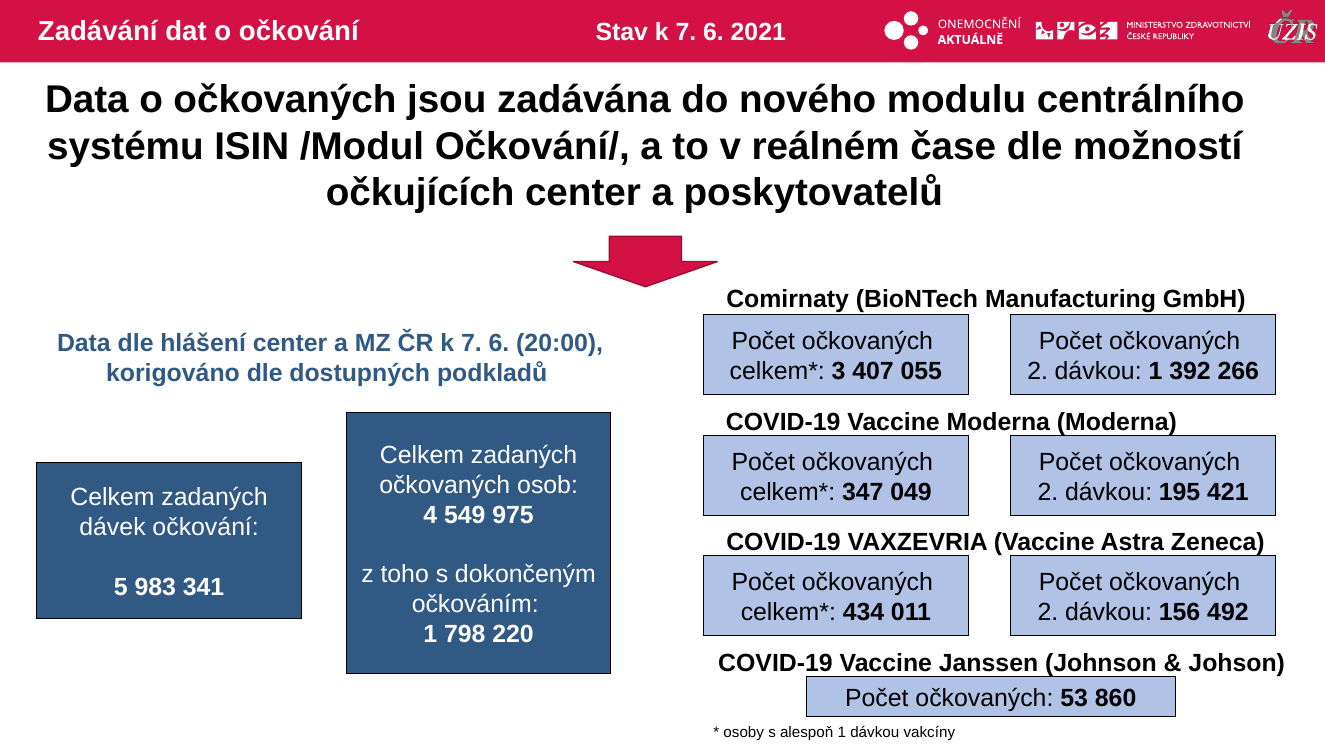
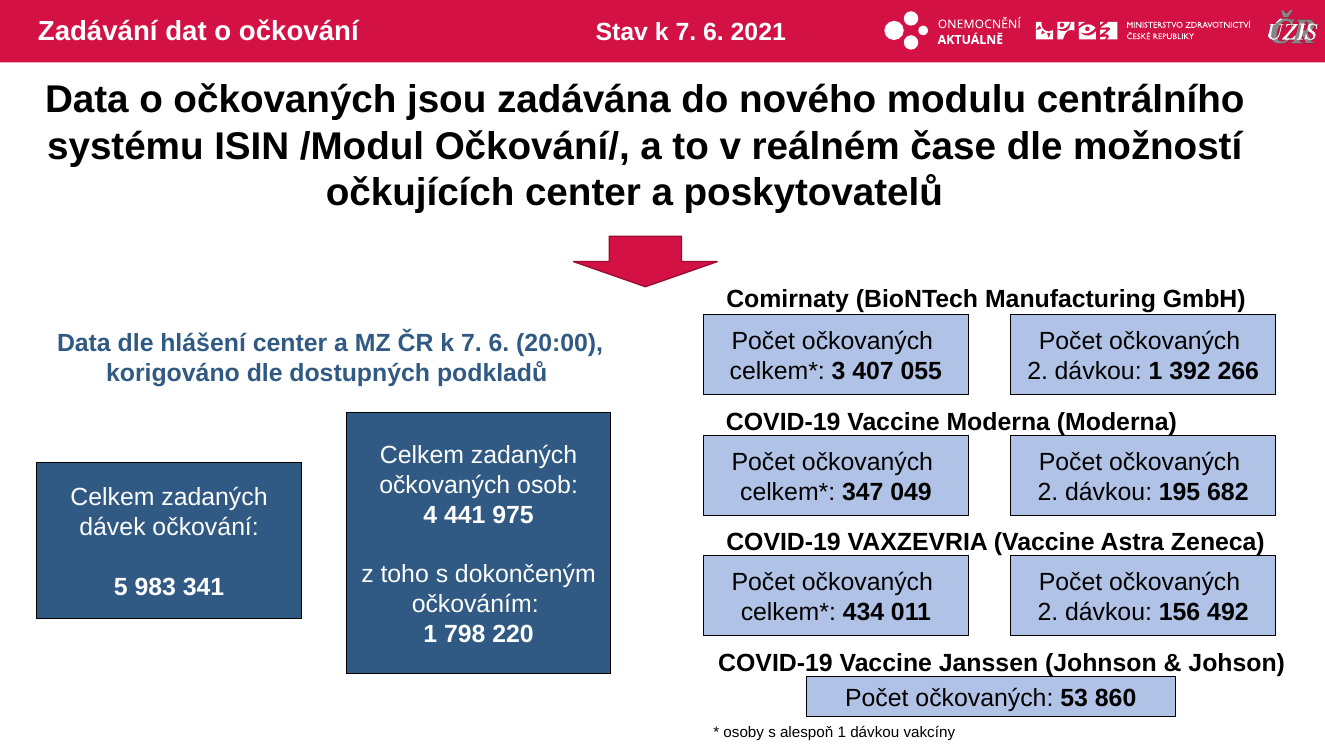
421: 421 -> 682
549: 549 -> 441
